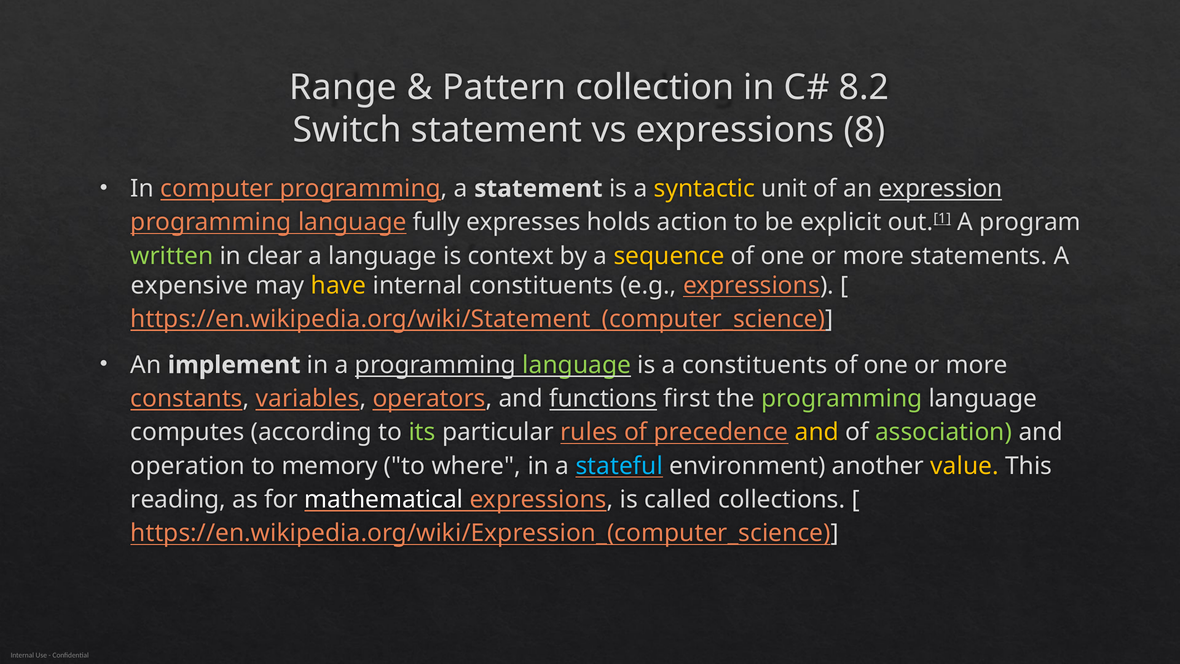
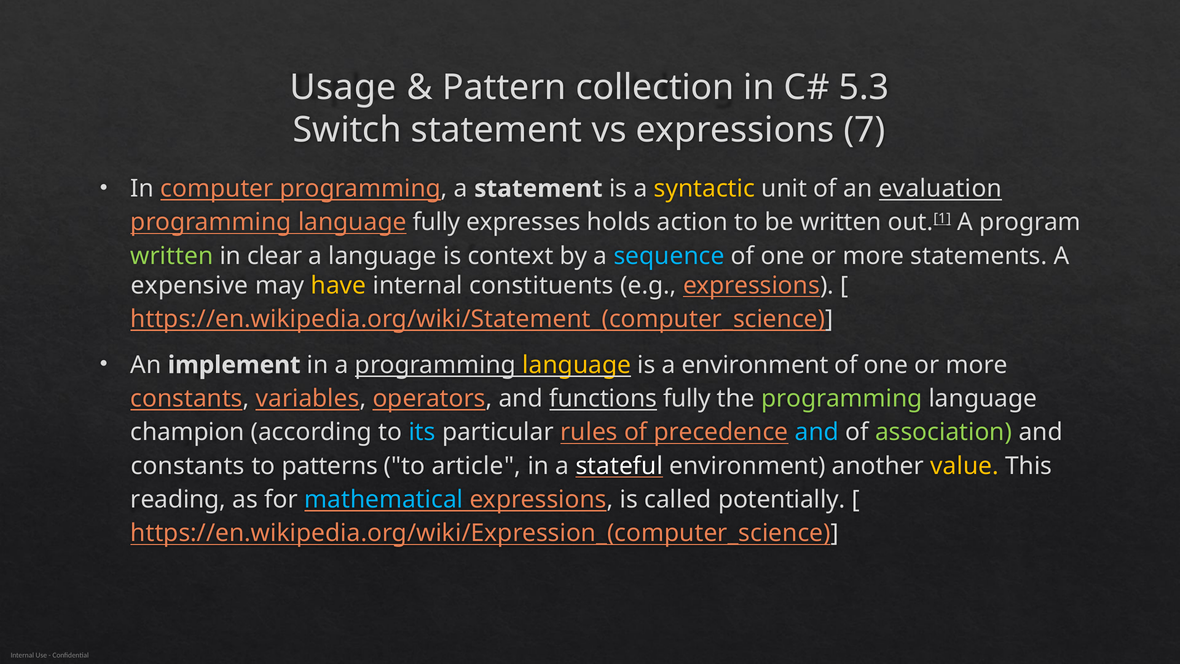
Range: Range -> Usage
8.2: 8.2 -> 5.3
8: 8 -> 7
expression: expression -> evaluation
be explicit: explicit -> written
sequence colour: yellow -> light blue
language at (577, 365) colour: light green -> yellow
a constituents: constituents -> environment
functions first: first -> fully
computes: computes -> champion
its colour: light green -> light blue
and at (817, 432) colour: yellow -> light blue
operation at (188, 466): operation -> constants
memory: memory -> patterns
where: where -> article
stateful colour: light blue -> white
mathematical colour: white -> light blue
collections: collections -> potentially
